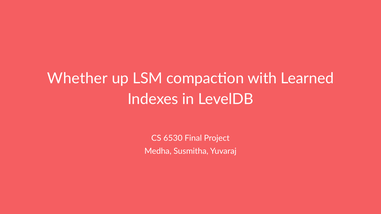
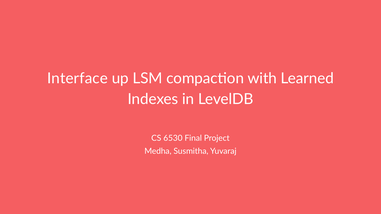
Whether: Whether -> Interface
